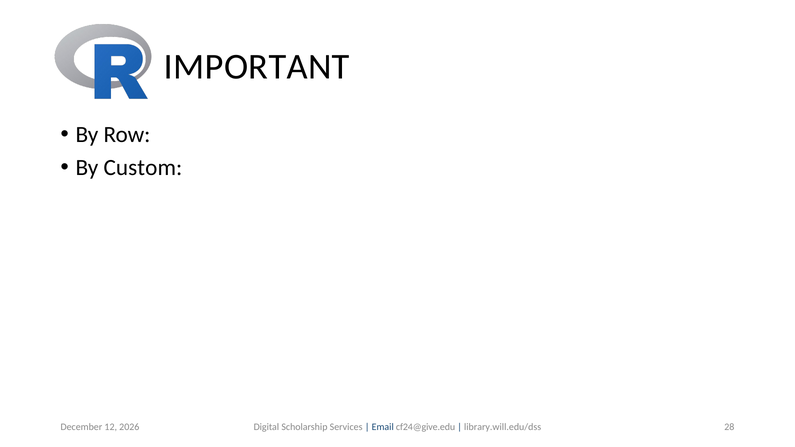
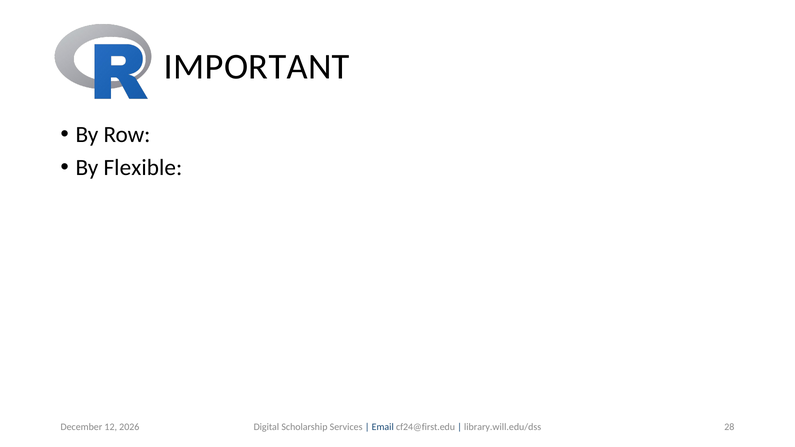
Custom: Custom -> Flexible
cf24@give.edu: cf24@give.edu -> cf24@first.edu
